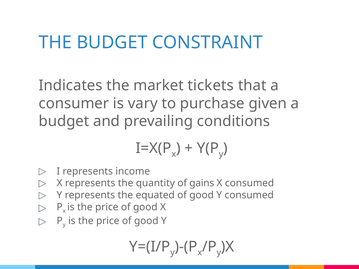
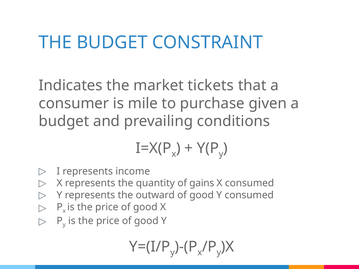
vary: vary -> mile
equated: equated -> outward
